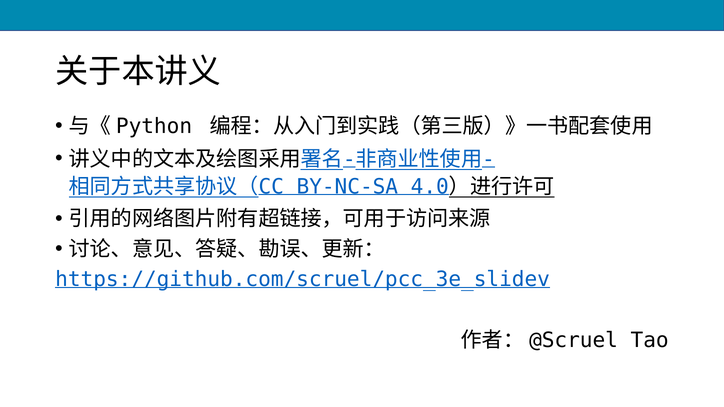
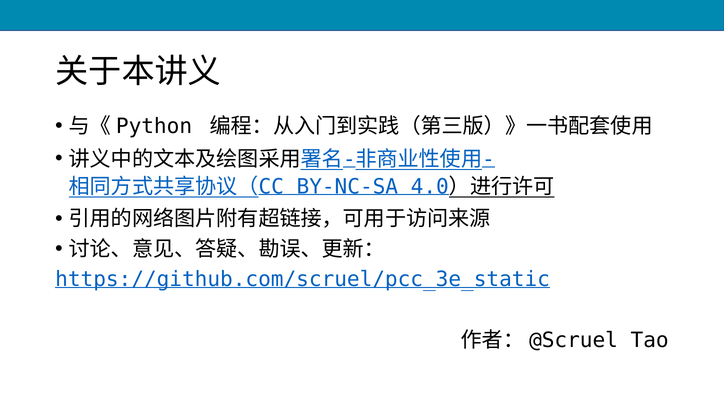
https://github.com/scruel/pcc_3e_slidev: https://github.com/scruel/pcc_3e_slidev -> https://github.com/scruel/pcc_3e_static
